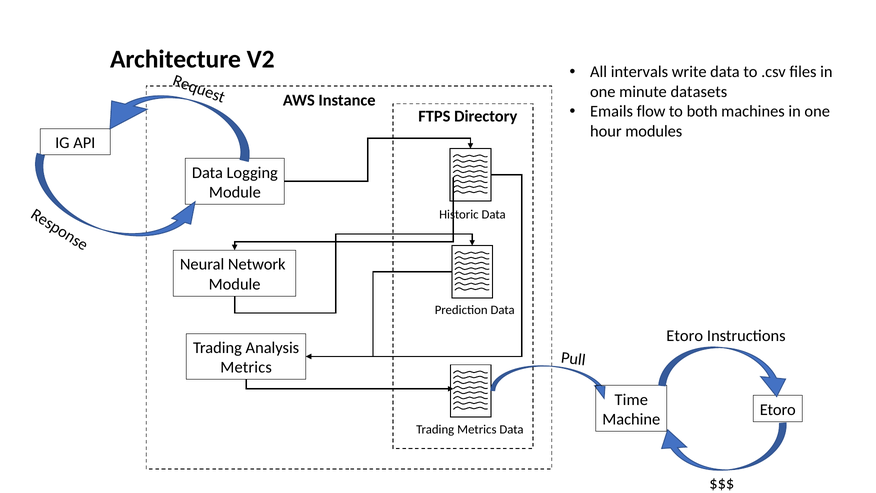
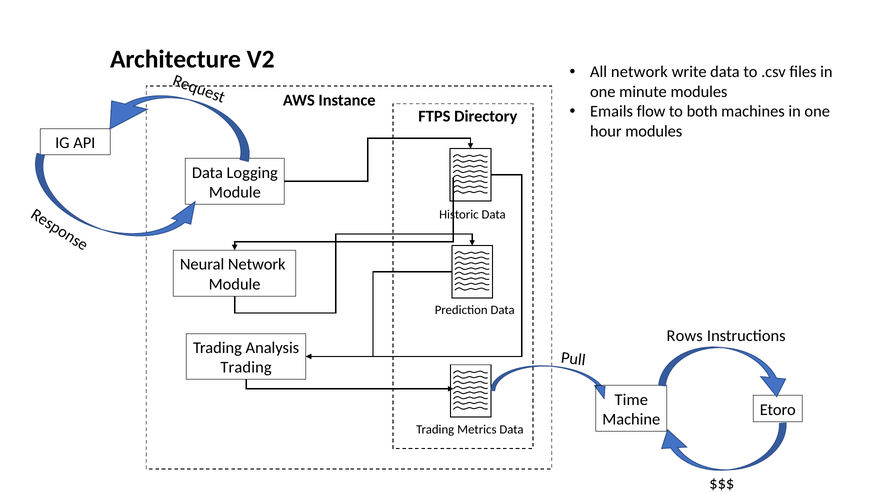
All intervals: intervals -> network
minute datasets: datasets -> modules
Etoro at (685, 336): Etoro -> Rows
Metrics at (246, 367): Metrics -> Trading
